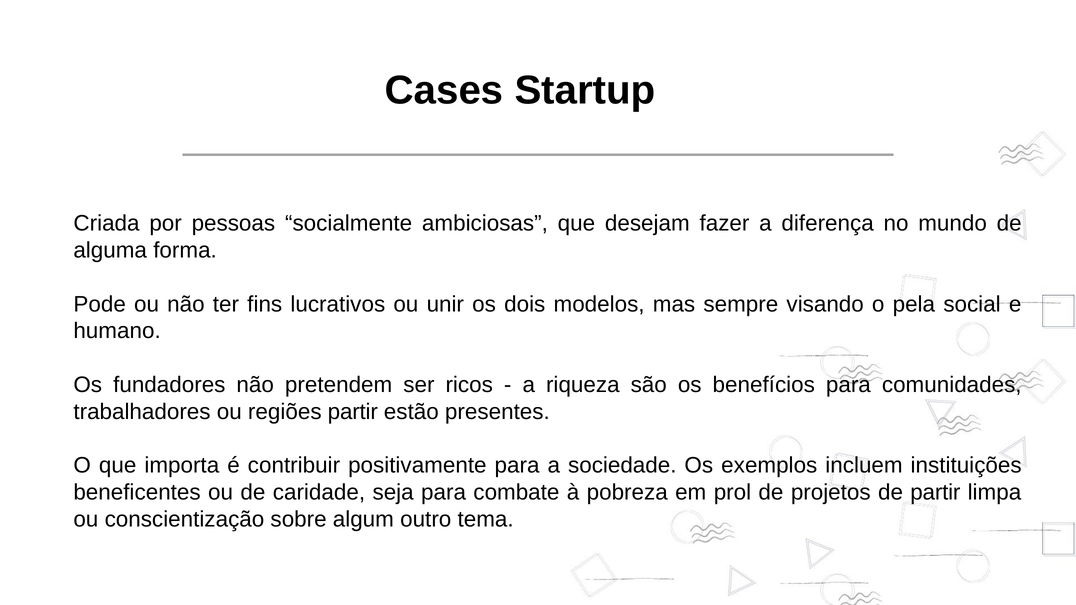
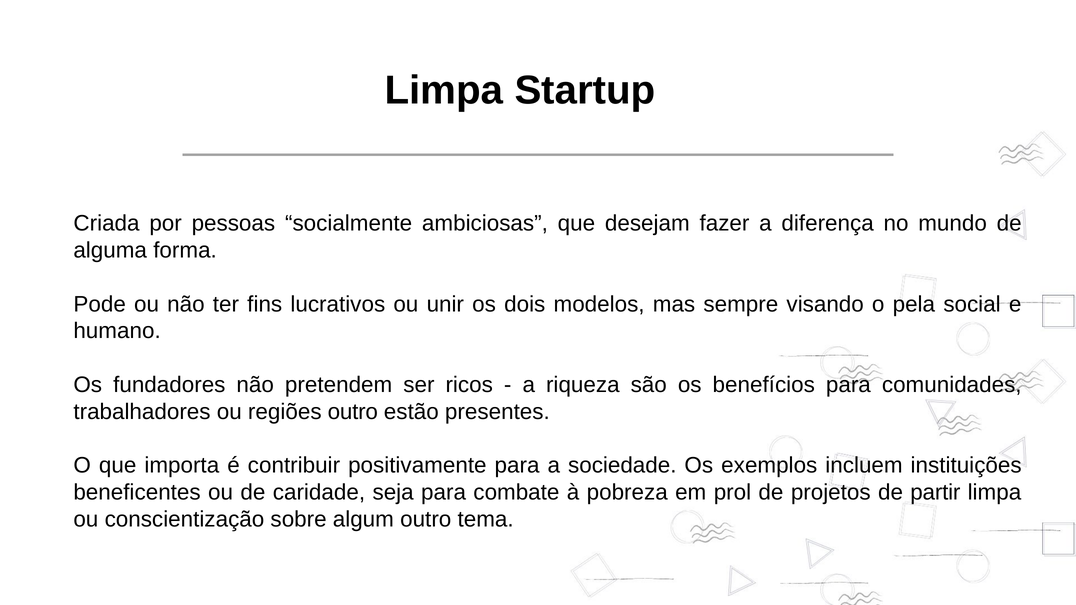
Cases at (444, 90): Cases -> Limpa
regiões partir: partir -> outro
